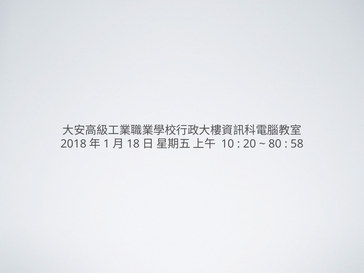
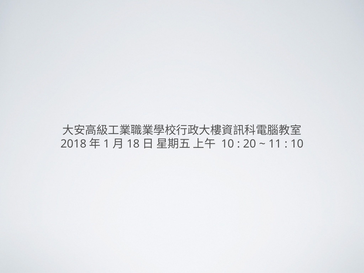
80: 80 -> 11
58 at (297, 144): 58 -> 10
